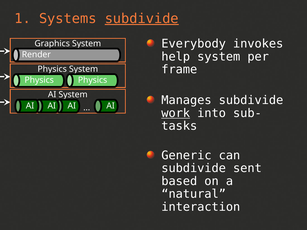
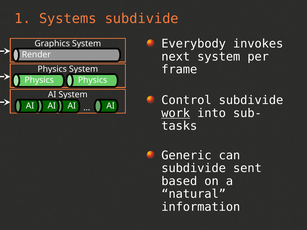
subdivide at (142, 19) underline: present -> none
help: help -> next
Manages: Manages -> Control
interaction: interaction -> information
